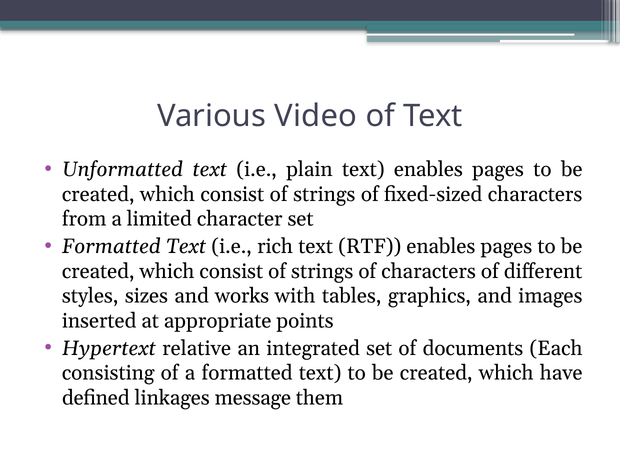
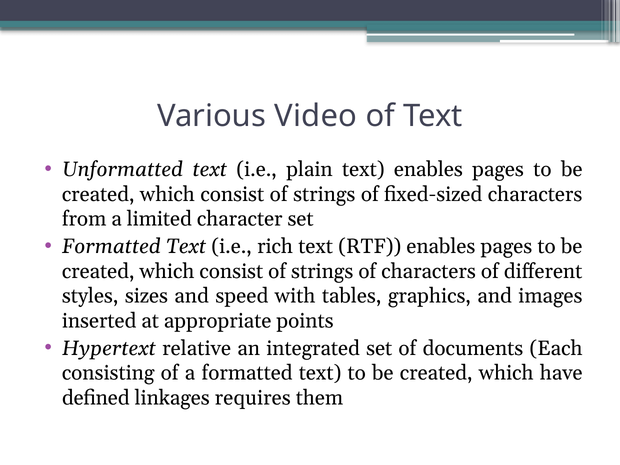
works: works -> speed
message: message -> requires
